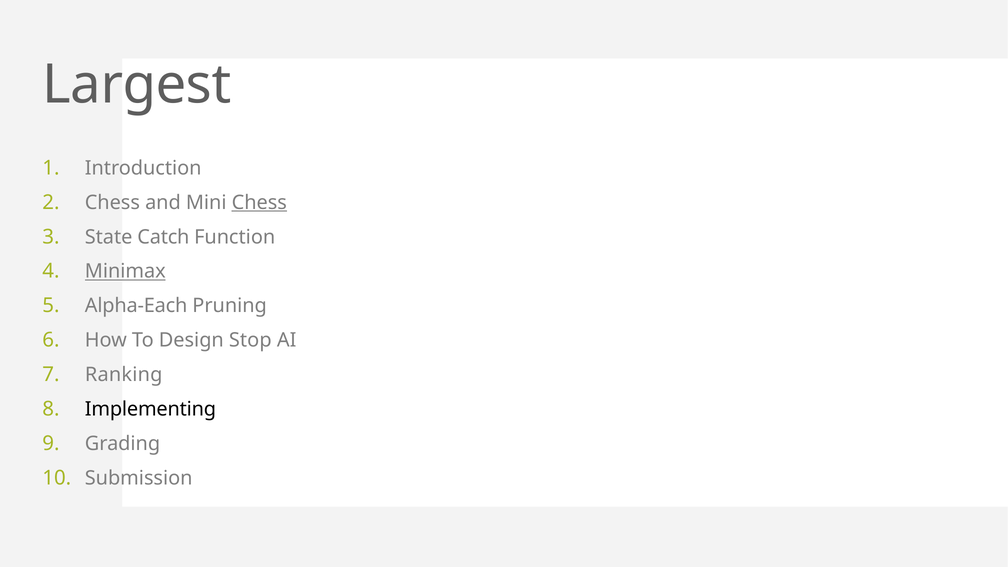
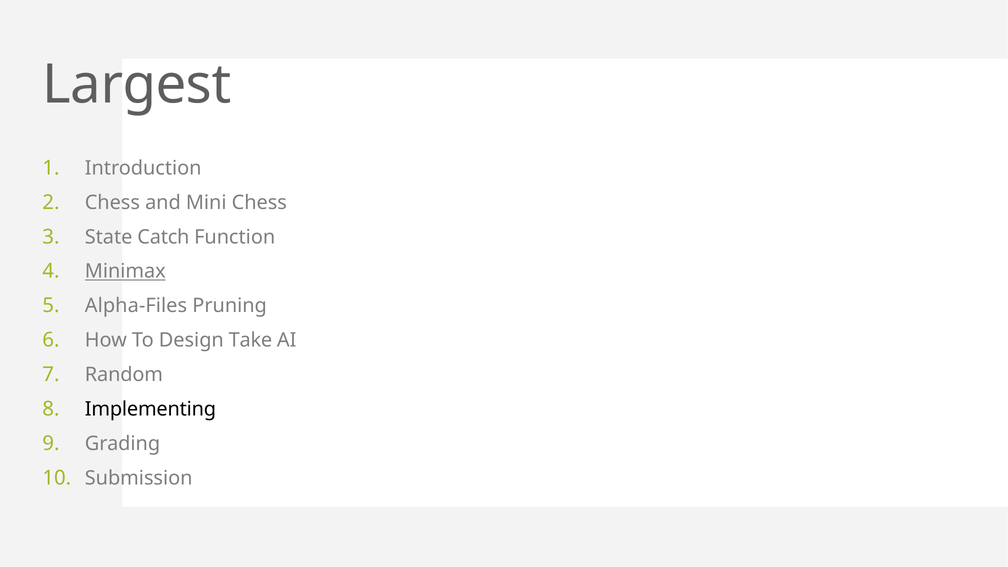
Chess at (259, 203) underline: present -> none
Alpha-Each: Alpha-Each -> Alpha-Files
Stop: Stop -> Take
Ranking: Ranking -> Random
